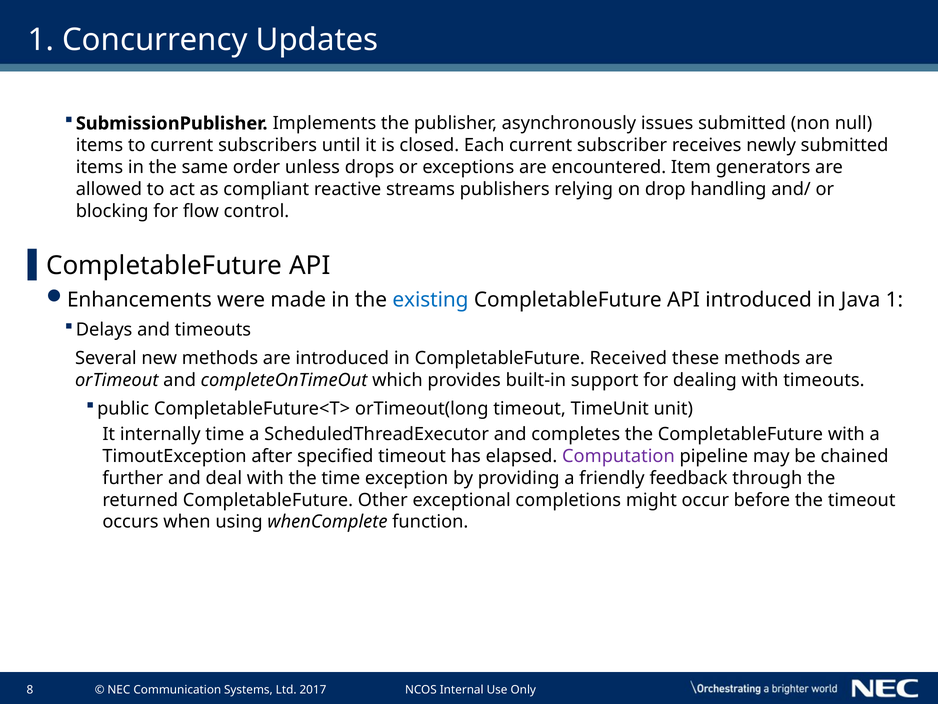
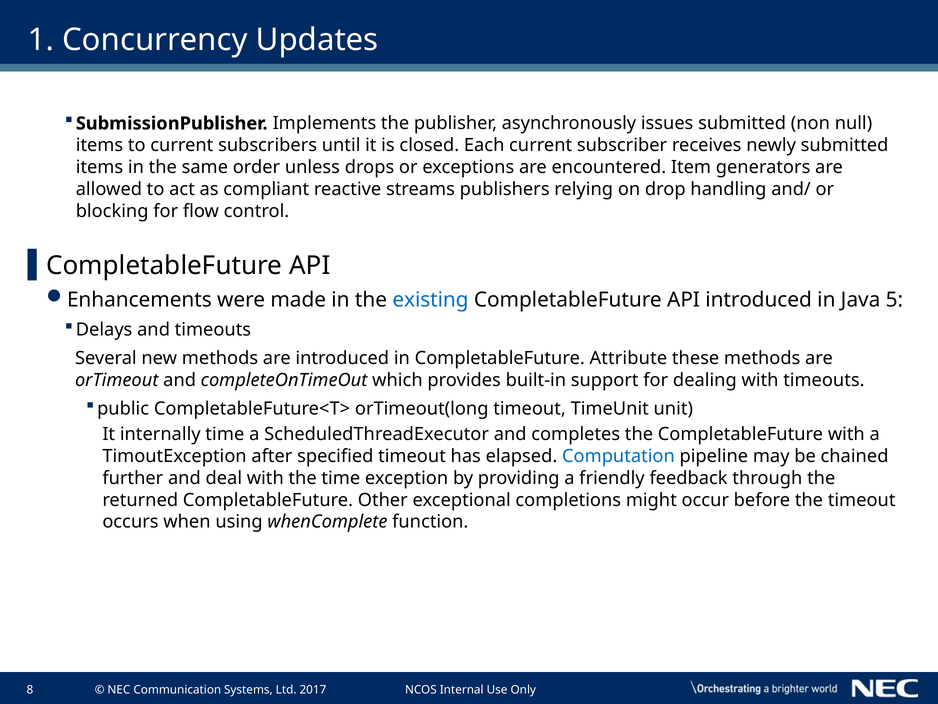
Java 1: 1 -> 5
Received: Received -> Attribute
Computation colour: purple -> blue
